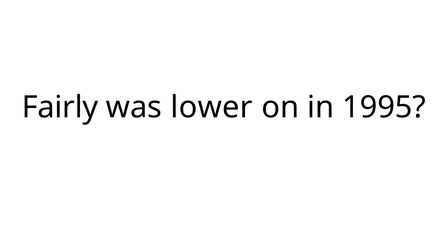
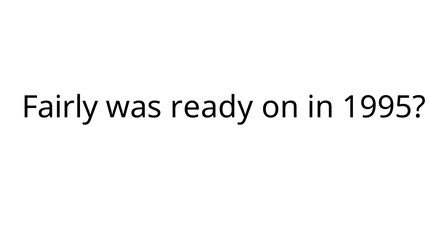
lower: lower -> ready
